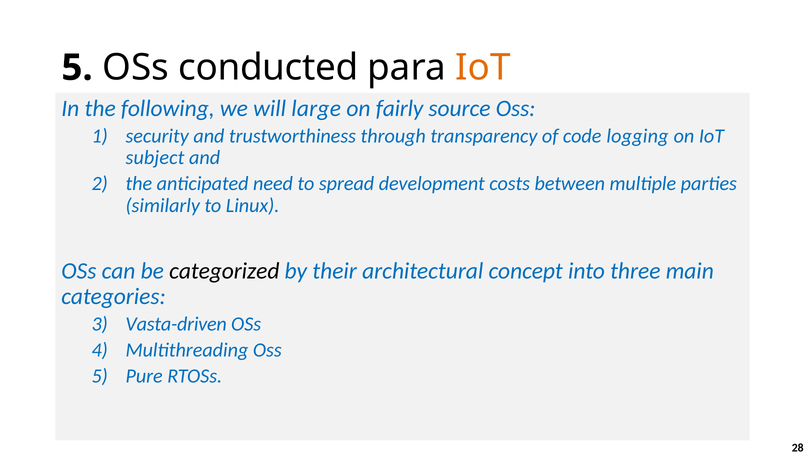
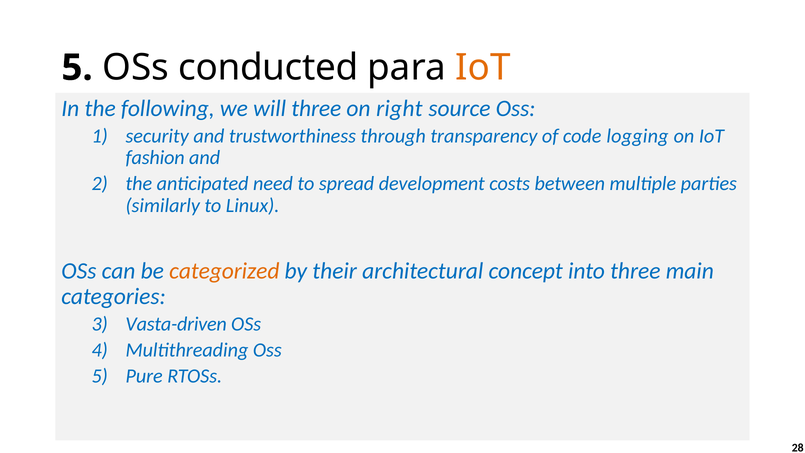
will large: large -> three
fairly: fairly -> right
subject: subject -> fashion
categorized colour: black -> orange
